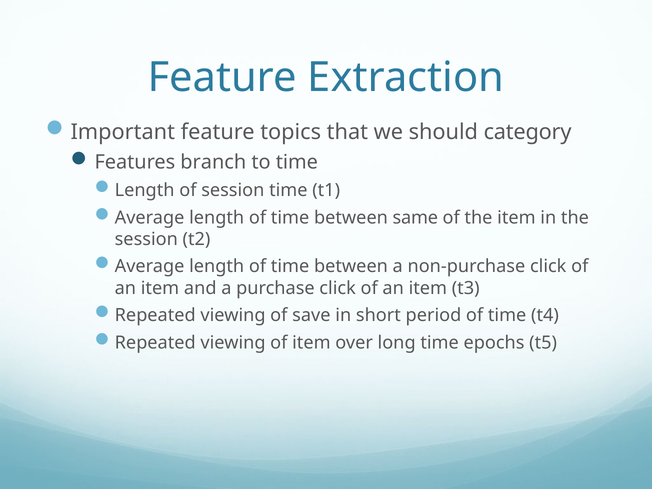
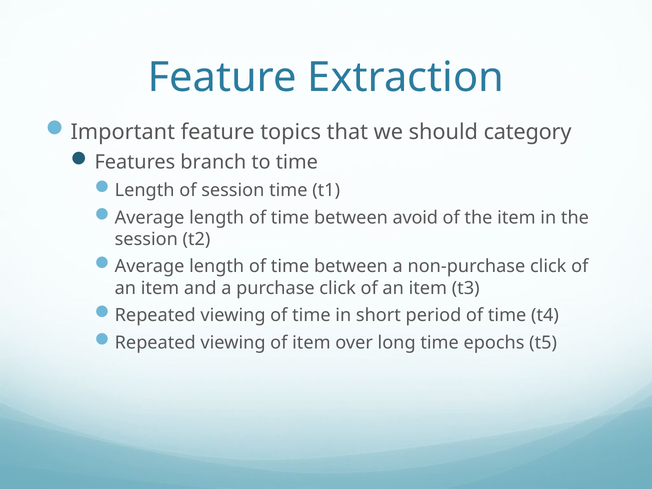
same: same -> avoid
viewing of save: save -> time
